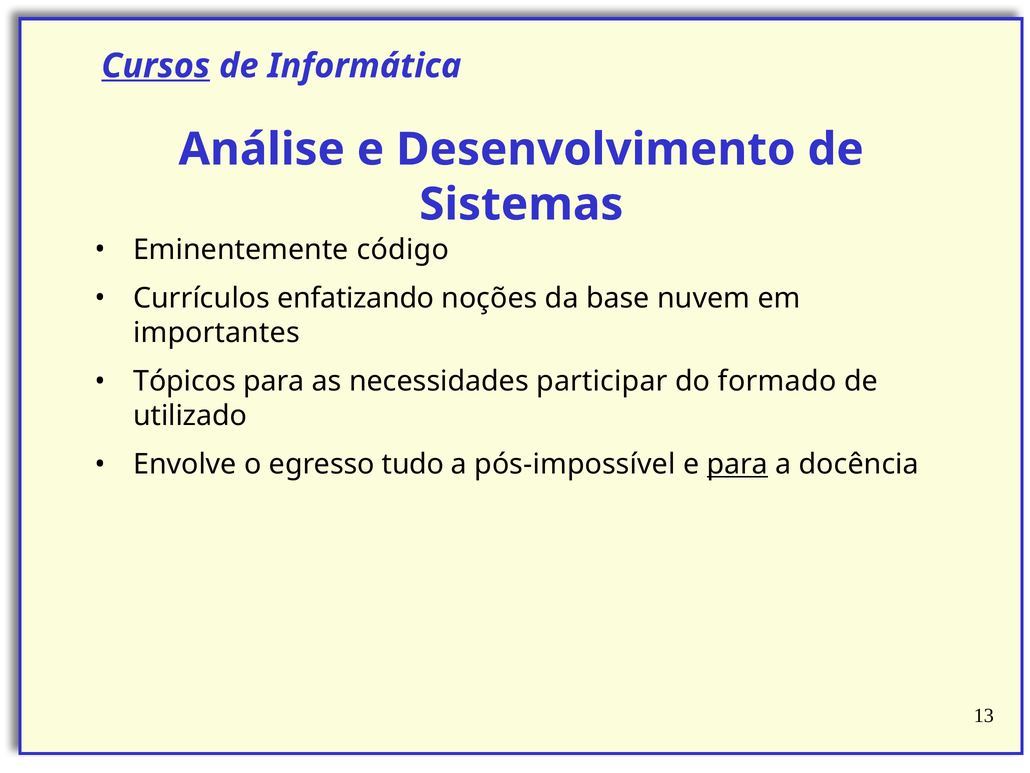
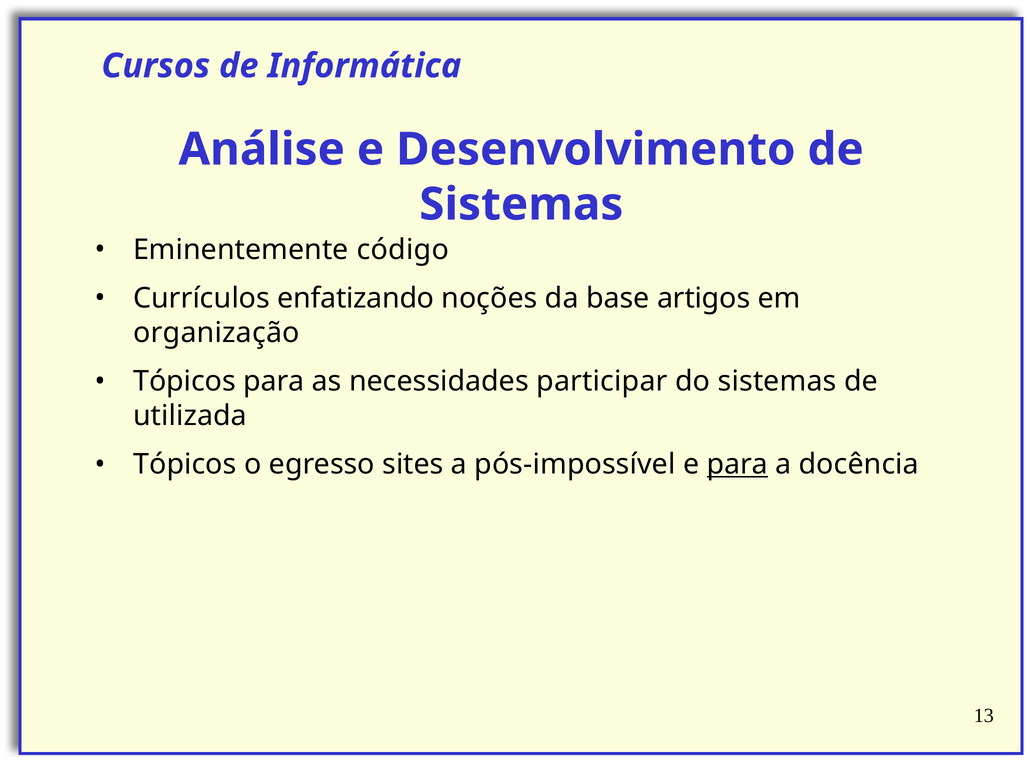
Cursos underline: present -> none
nuvem: nuvem -> artigos
importantes: importantes -> organização
do formado: formado -> sistemas
utilizado: utilizado -> utilizada
Envolve at (185, 464): Envolve -> Tópicos
tudo: tudo -> sites
